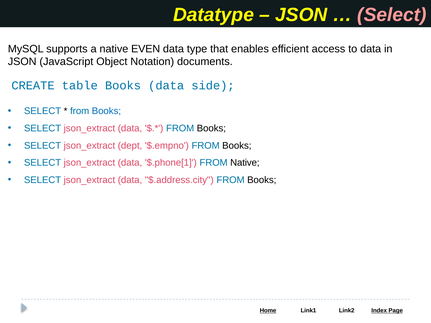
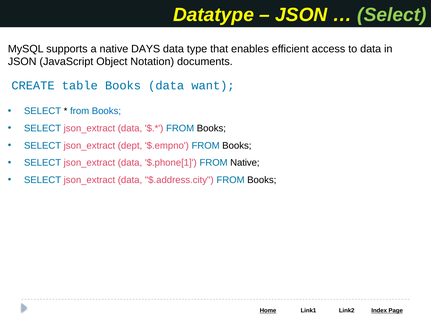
Select at (392, 15) colour: pink -> light green
EVEN: EVEN -> DAYS
side: side -> want
